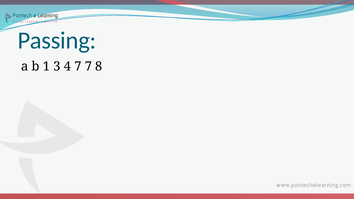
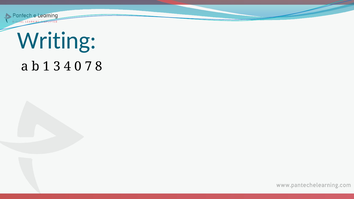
Passing: Passing -> Writing
4 7: 7 -> 0
